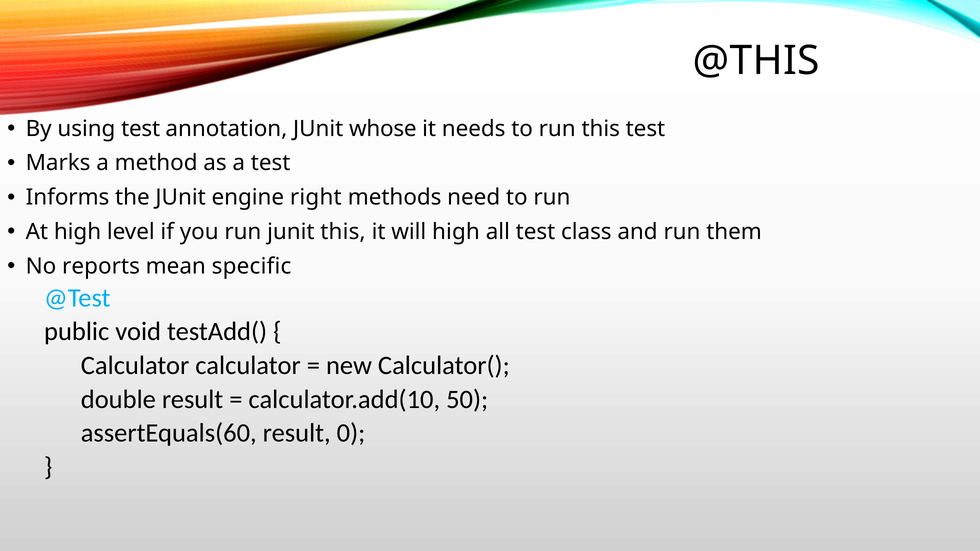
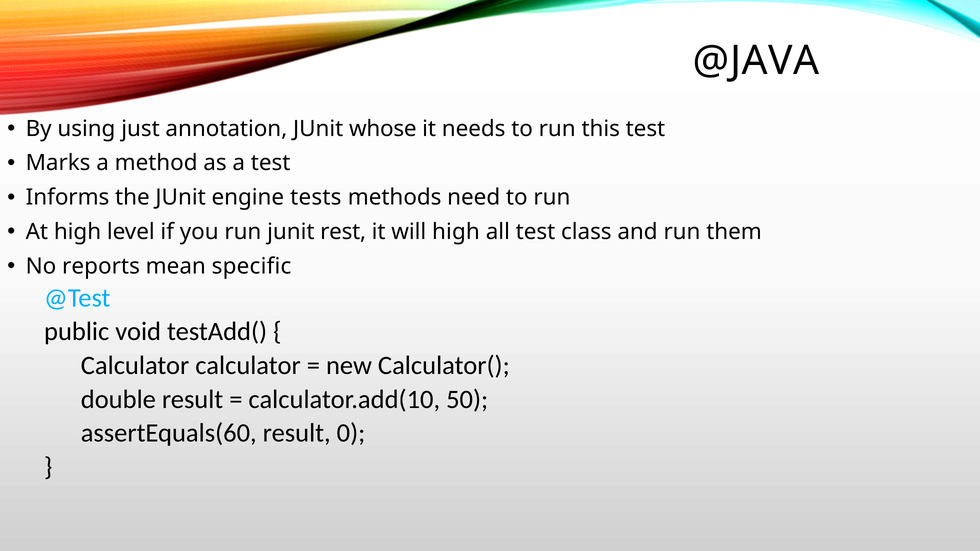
@THIS: @THIS -> @JAVA
using test: test -> just
right: right -> tests
junit this: this -> rest
